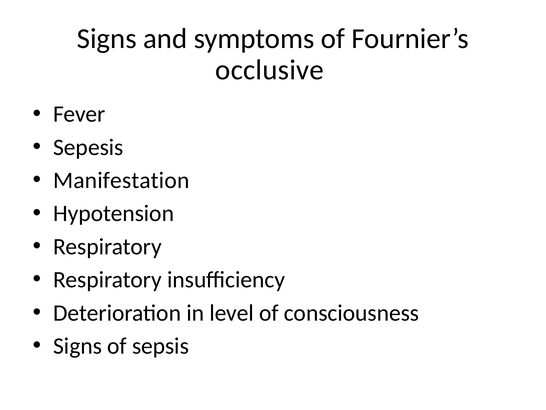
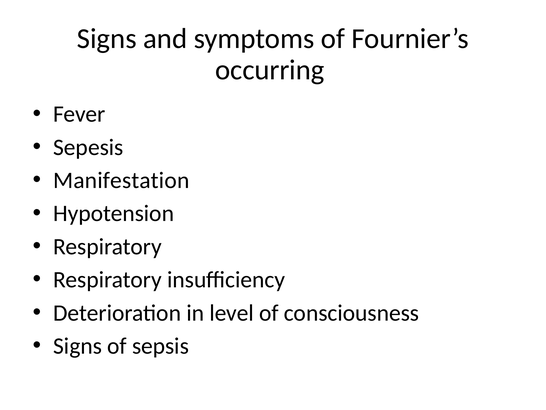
occlusive: occlusive -> occurring
